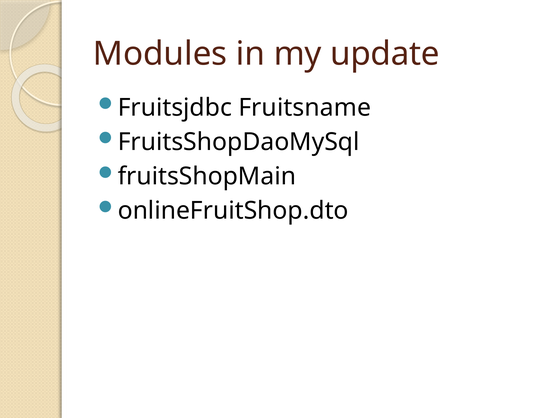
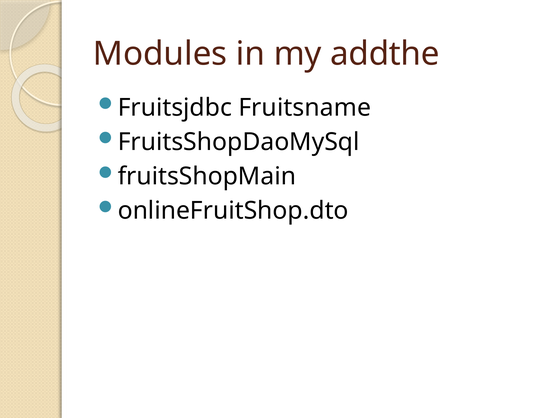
update: update -> addthe
